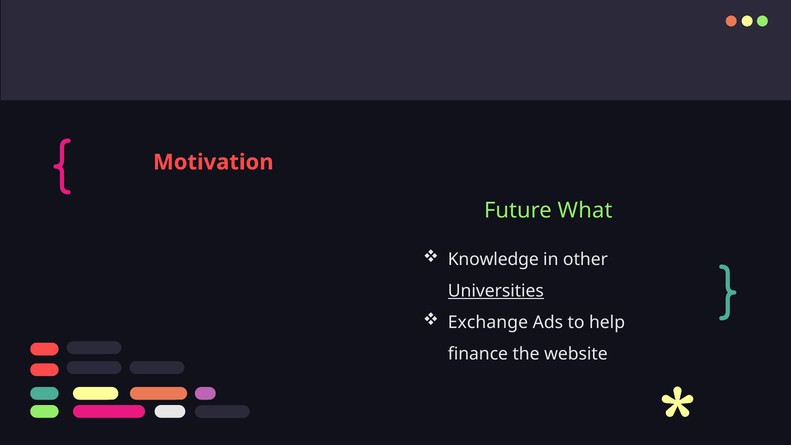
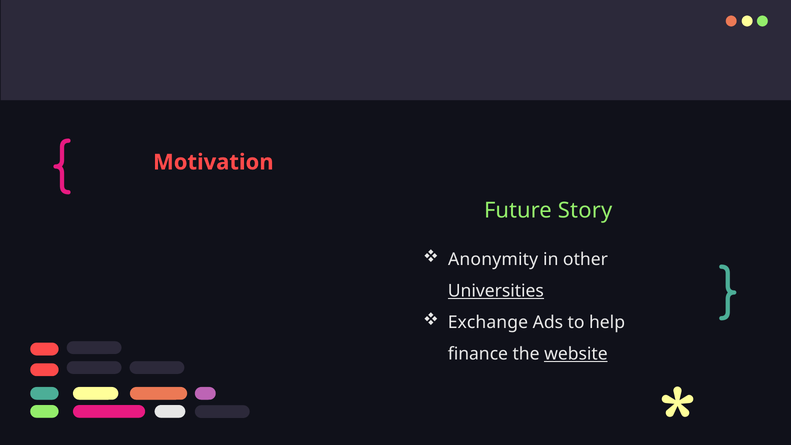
What: What -> Story
Knowledge: Knowledge -> Anonymity
website underline: none -> present
